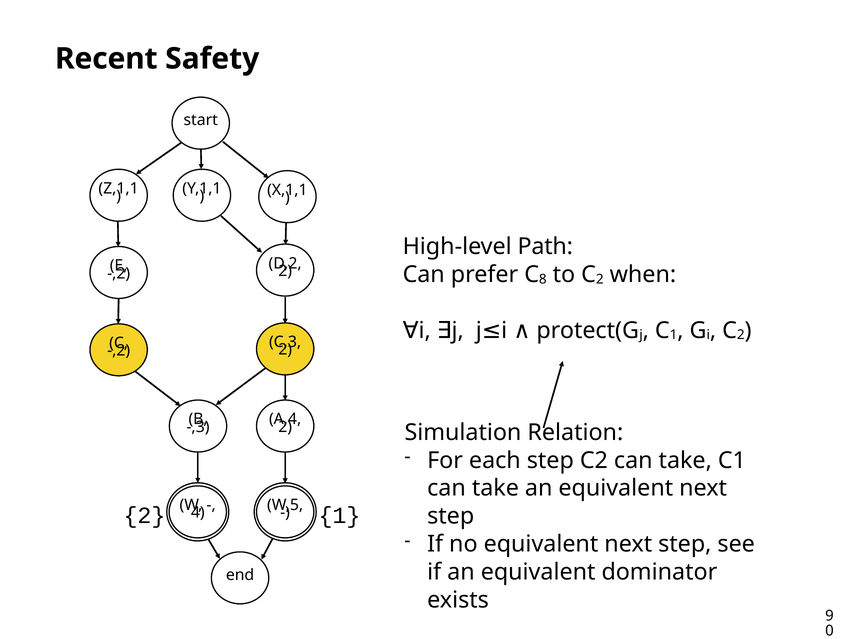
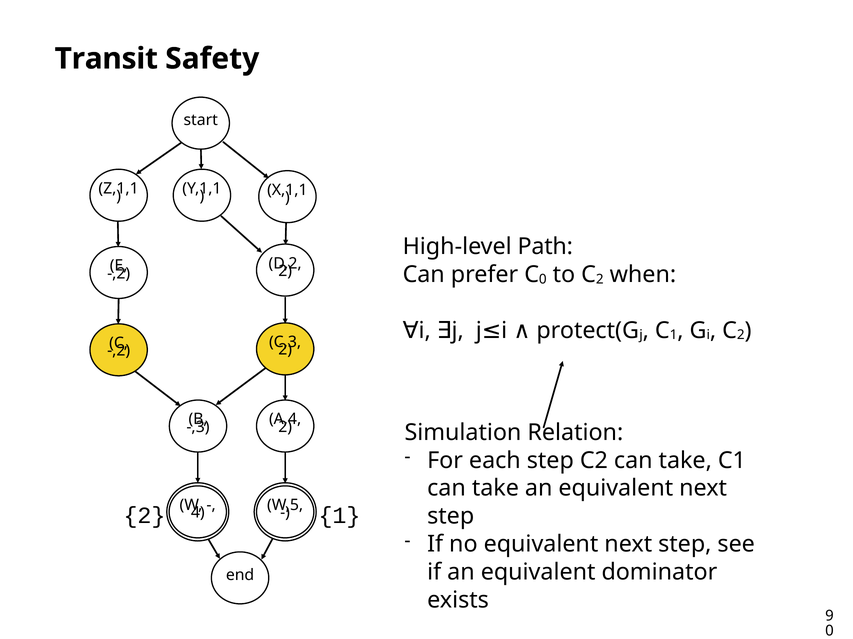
Recent: Recent -> Transit
C 8: 8 -> 0
